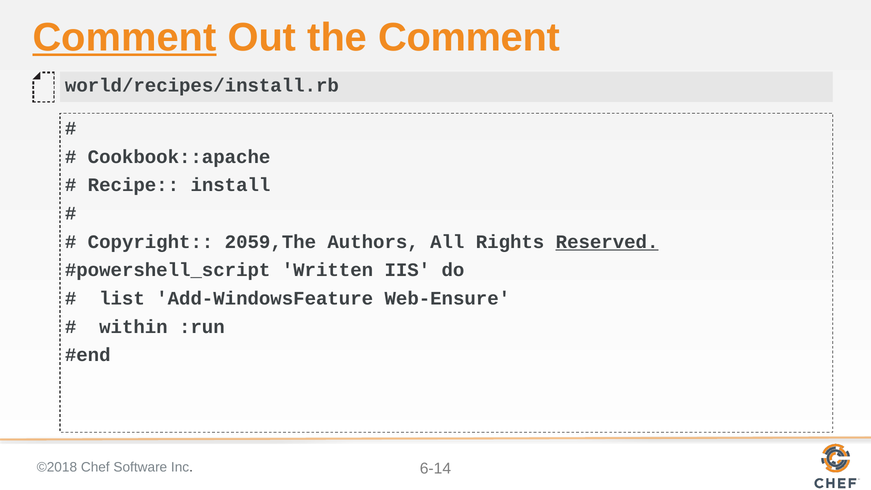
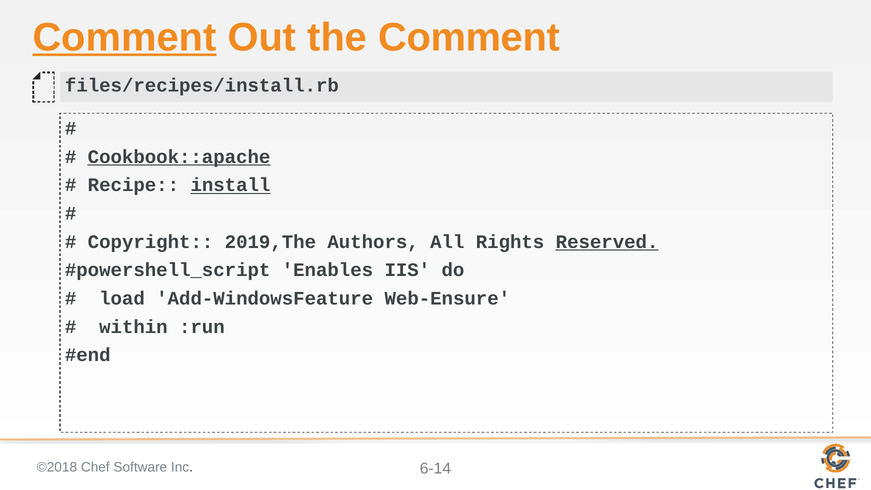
world/recipes/install.rb: world/recipes/install.rb -> files/recipes/install.rb
Cookbook::apache underline: none -> present
install underline: none -> present
2059,The: 2059,The -> 2019,The
Written: Written -> Enables
list: list -> load
